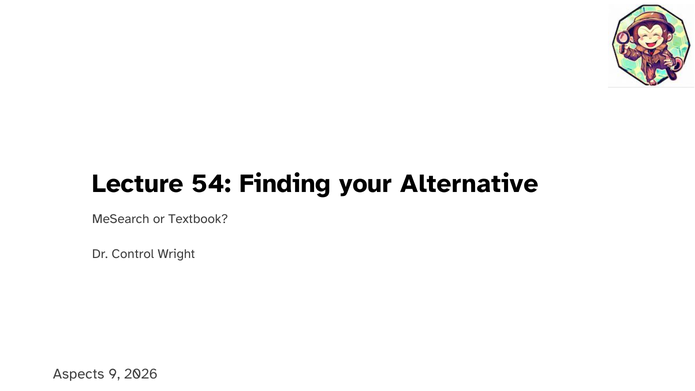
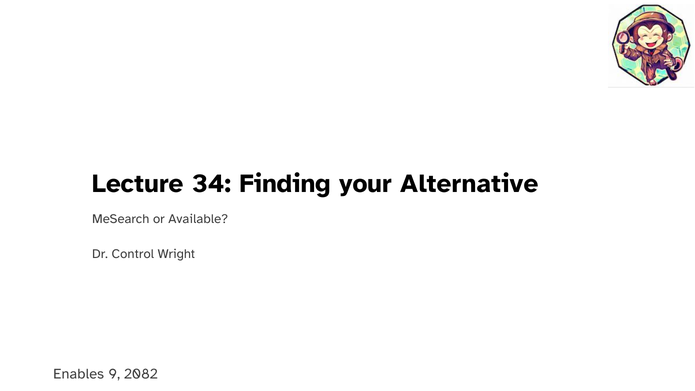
54: 54 -> 34
Textbook: Textbook -> Available
Aspects: Aspects -> Enables
2026: 2026 -> 2082
